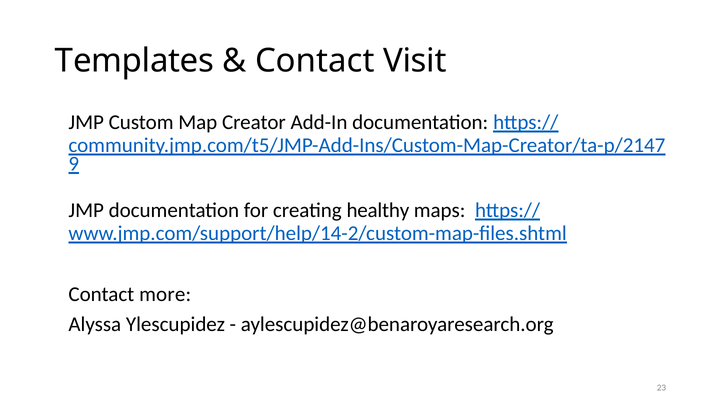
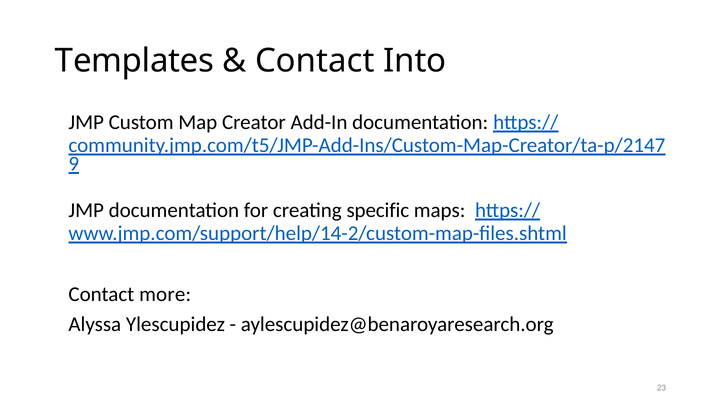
Visit: Visit -> Into
healthy: healthy -> specific
